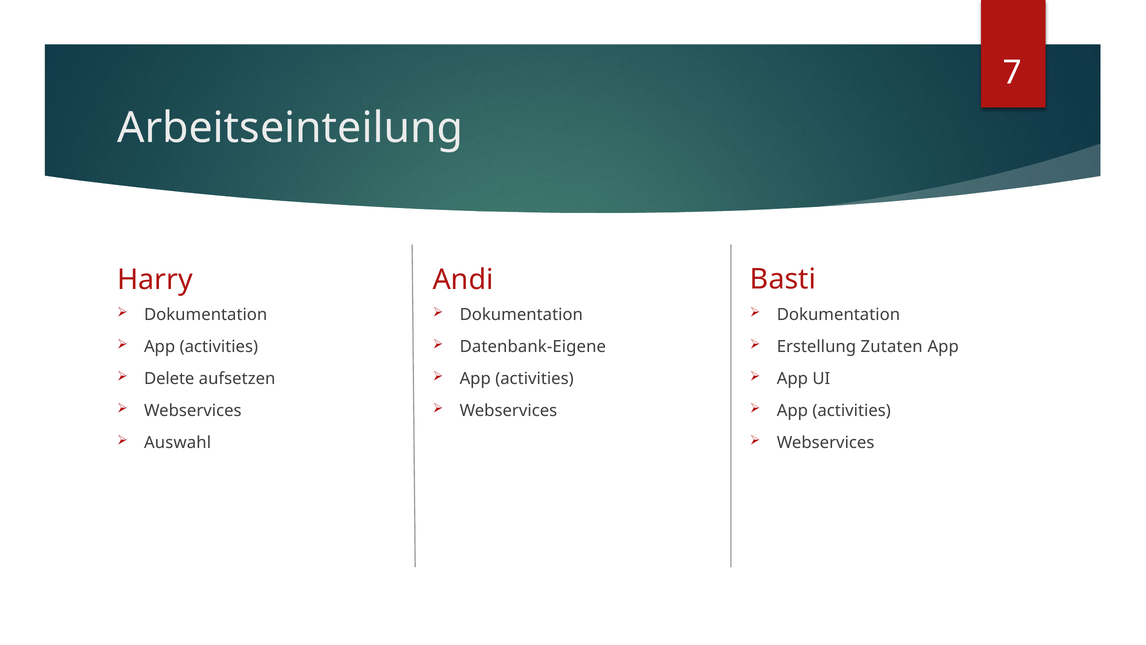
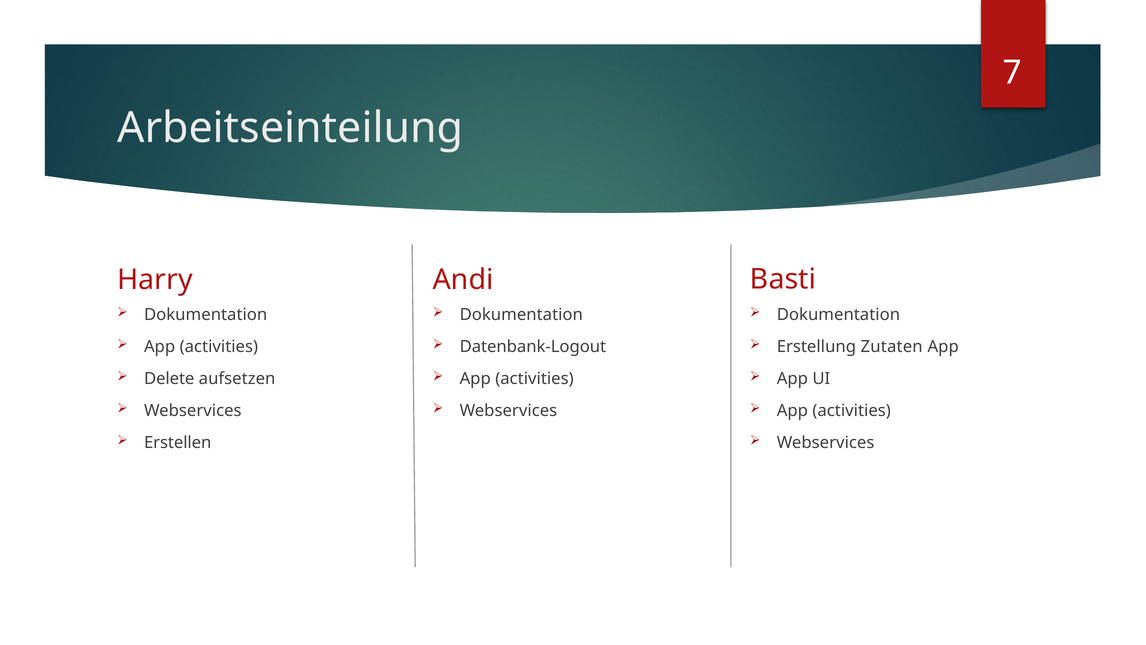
Datenbank-Eigene: Datenbank-Eigene -> Datenbank-Logout
Auswahl: Auswahl -> Erstellen
